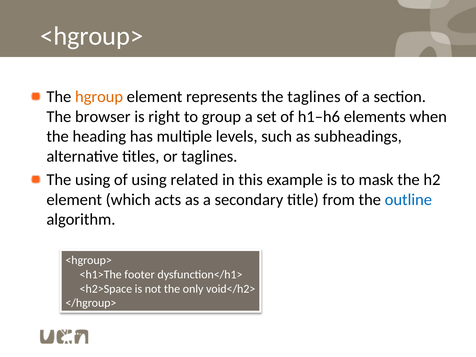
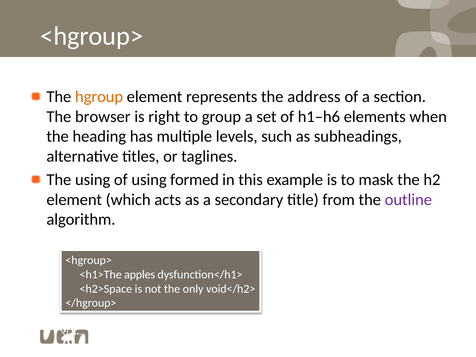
the taglines: taglines -> address
related: related -> formed
outline colour: blue -> purple
footer: footer -> apples
